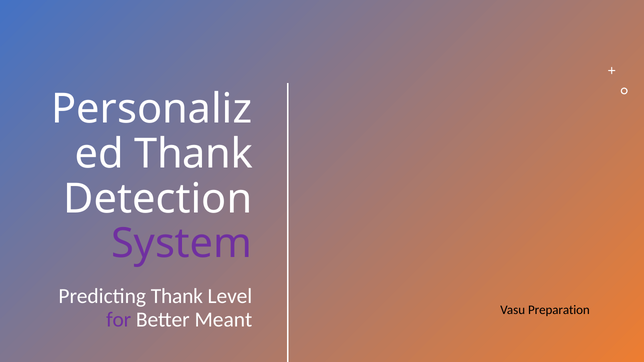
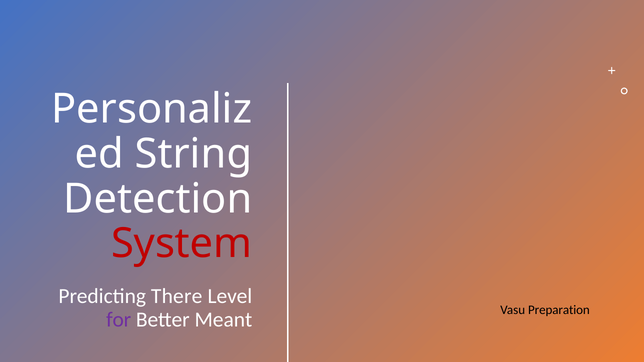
Thank at (194, 154): Thank -> String
System colour: purple -> red
Predicting Thank: Thank -> There
